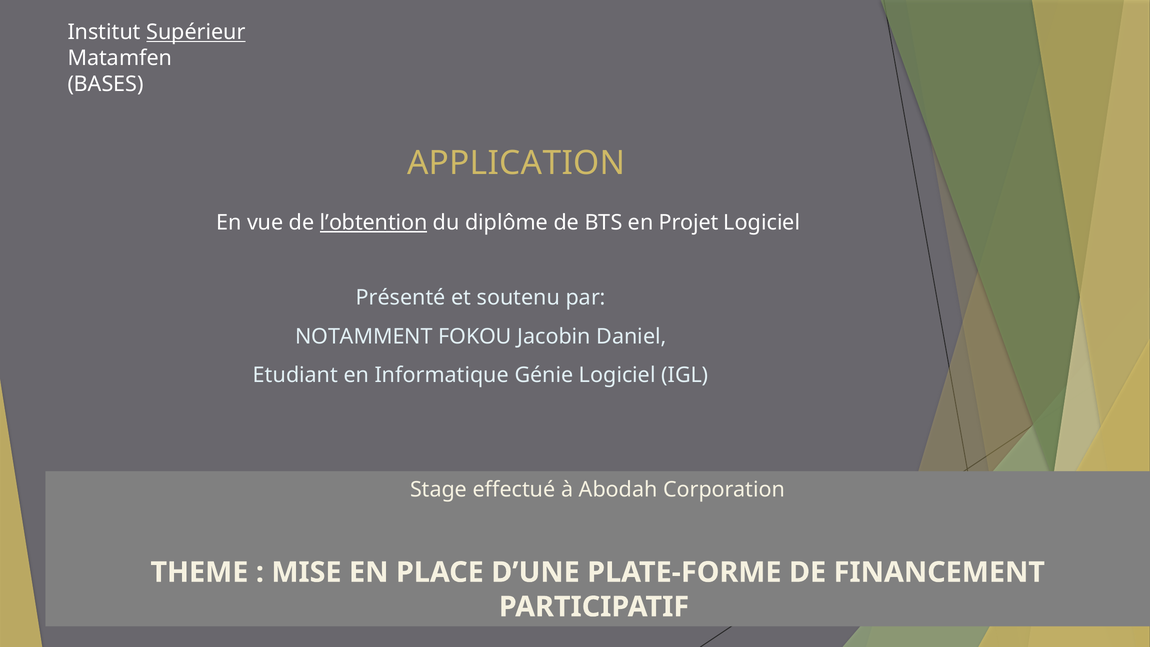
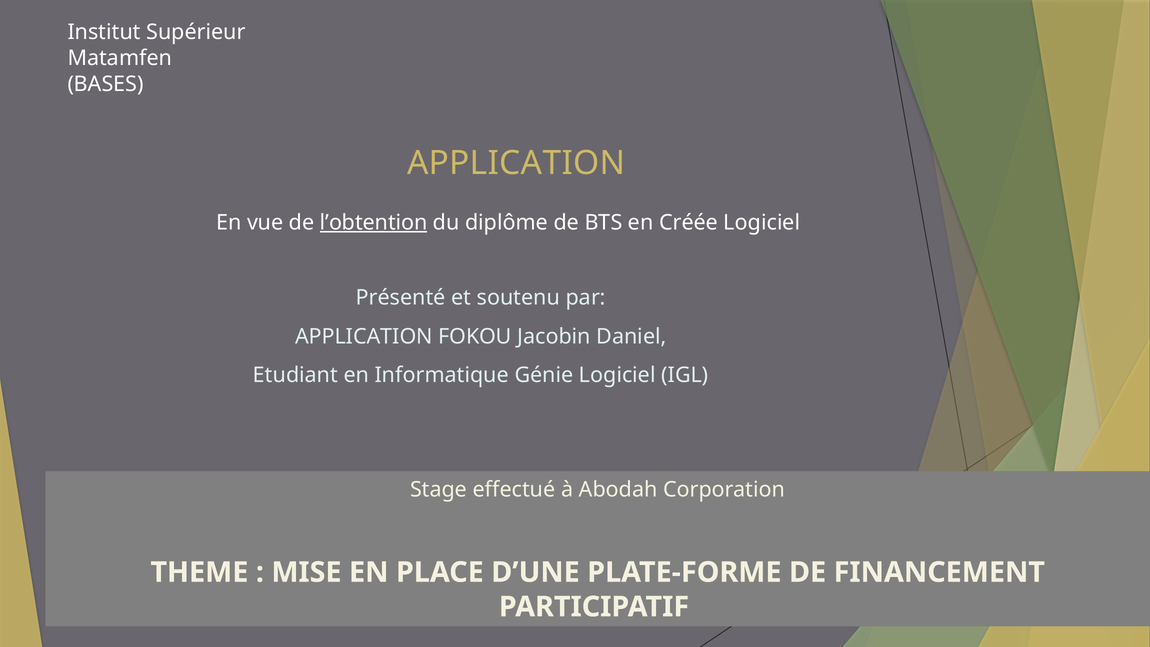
Supérieur underline: present -> none
Projet: Projet -> Créée
NOTAMMENT at (364, 336): NOTAMMENT -> APPLICATION
